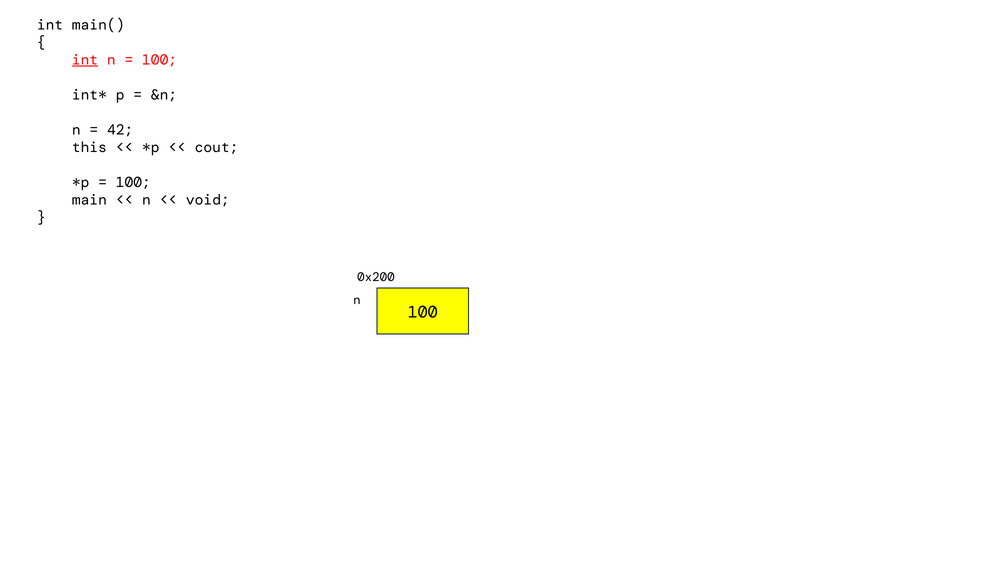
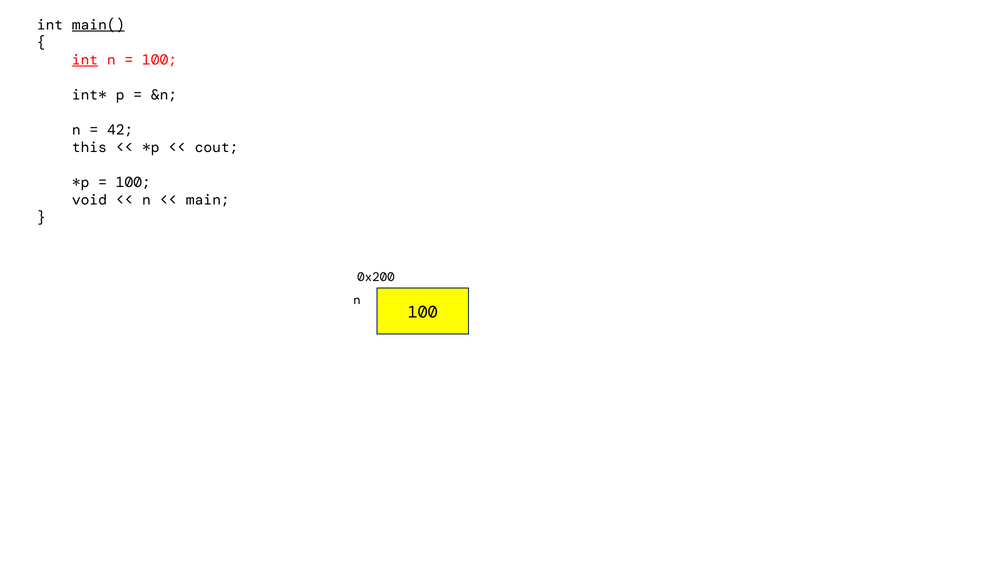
main( underline: none -> present
main: main -> void
void: void -> main
